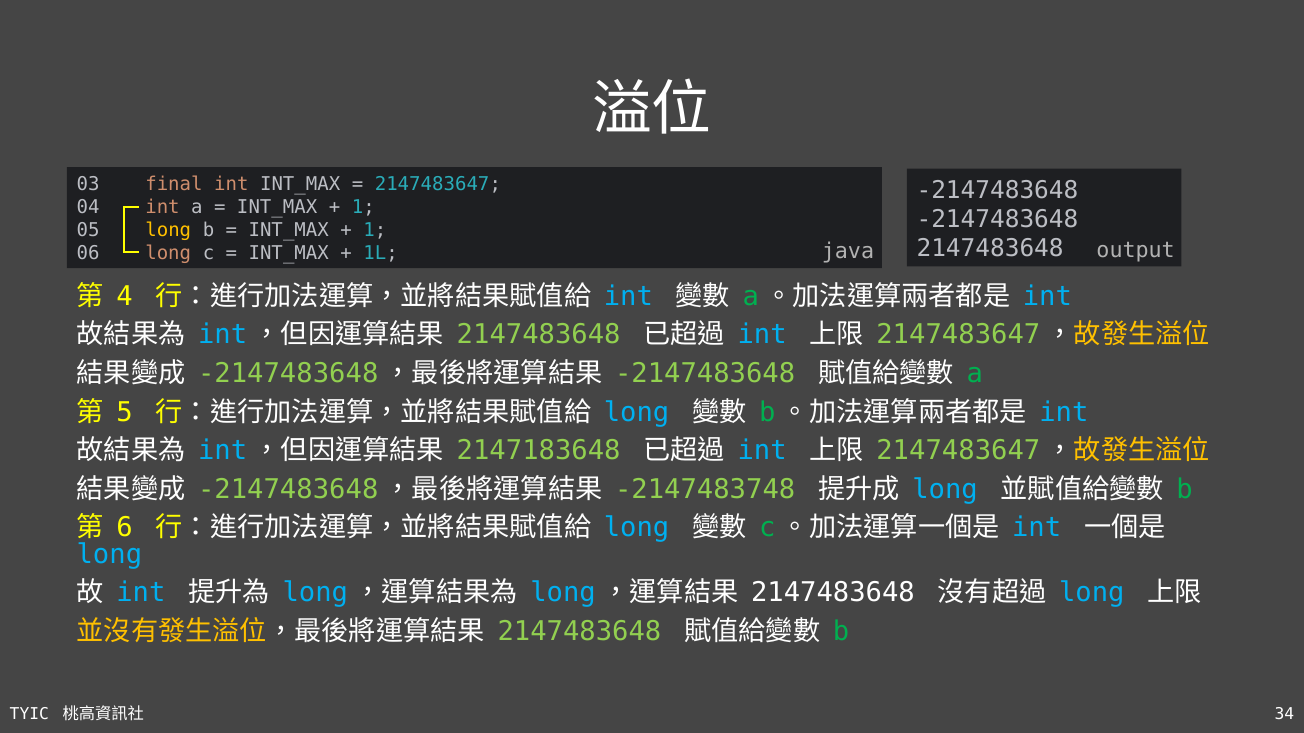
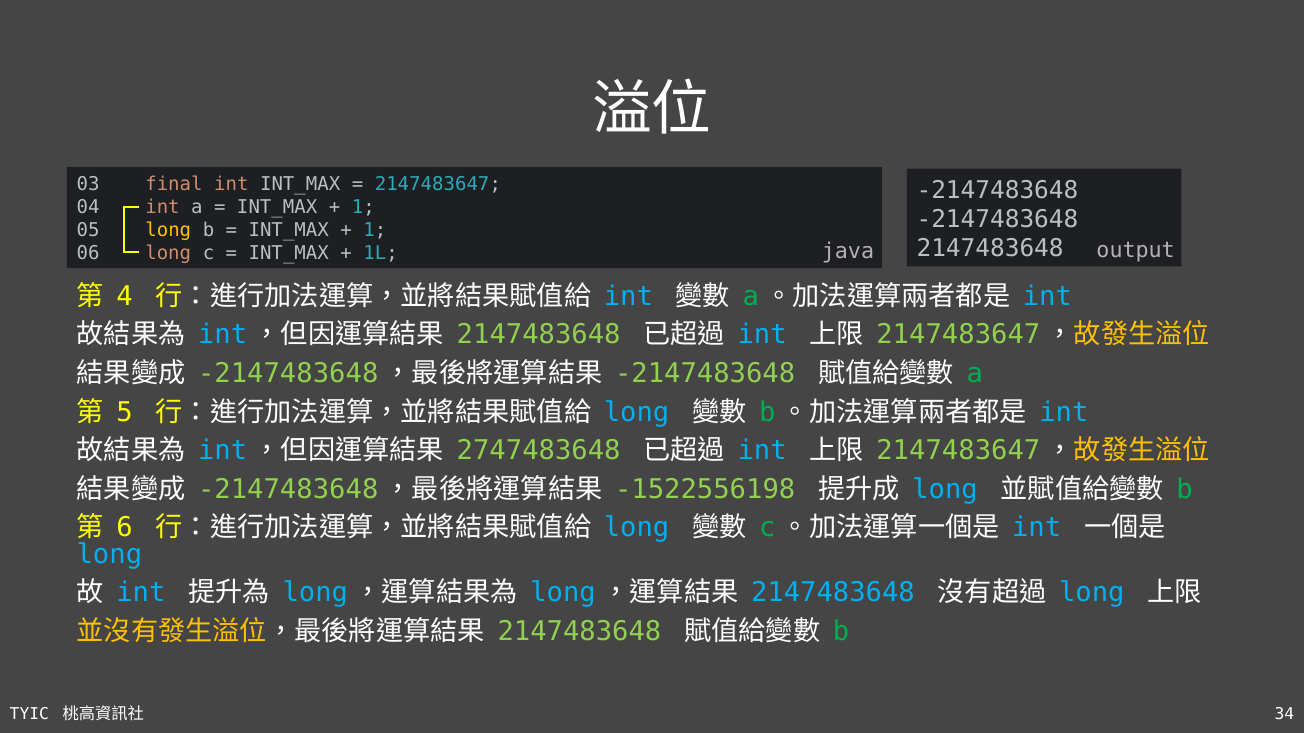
2147183648: 2147183648 -> 2747483648
-2147483748: -2147483748 -> -1522556198
2147483648 at (833, 593) colour: white -> light blue
